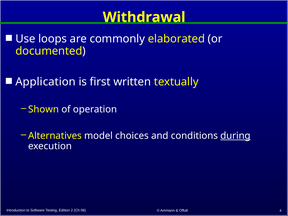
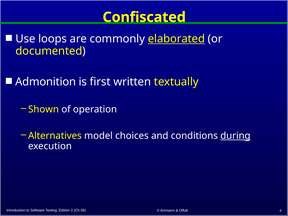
Withdrawal: Withdrawal -> Confiscated
elaborated underline: none -> present
Application: Application -> Admonition
